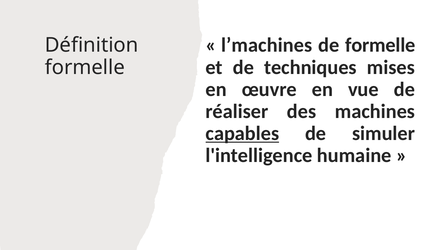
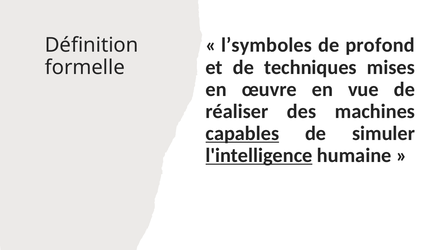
l’machines: l’machines -> l’symboles
de formelle: formelle -> profond
l'intelligence underline: none -> present
